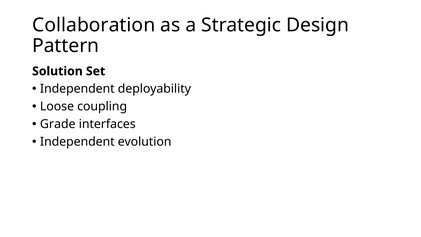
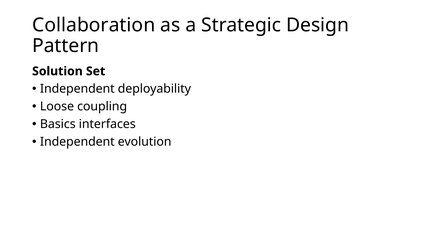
Grade: Grade -> Basics
